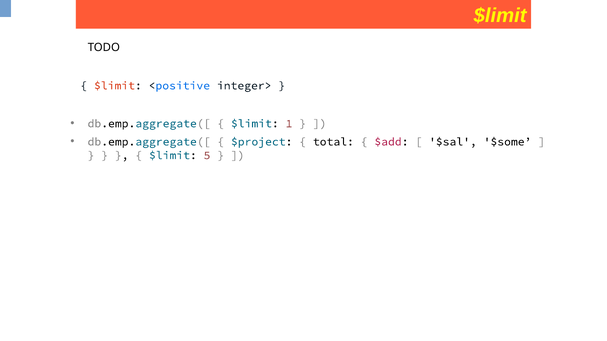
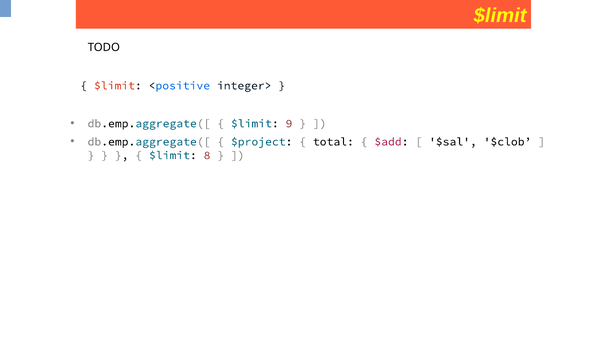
1: 1 -> 9
$some: $some -> $clob
5: 5 -> 8
